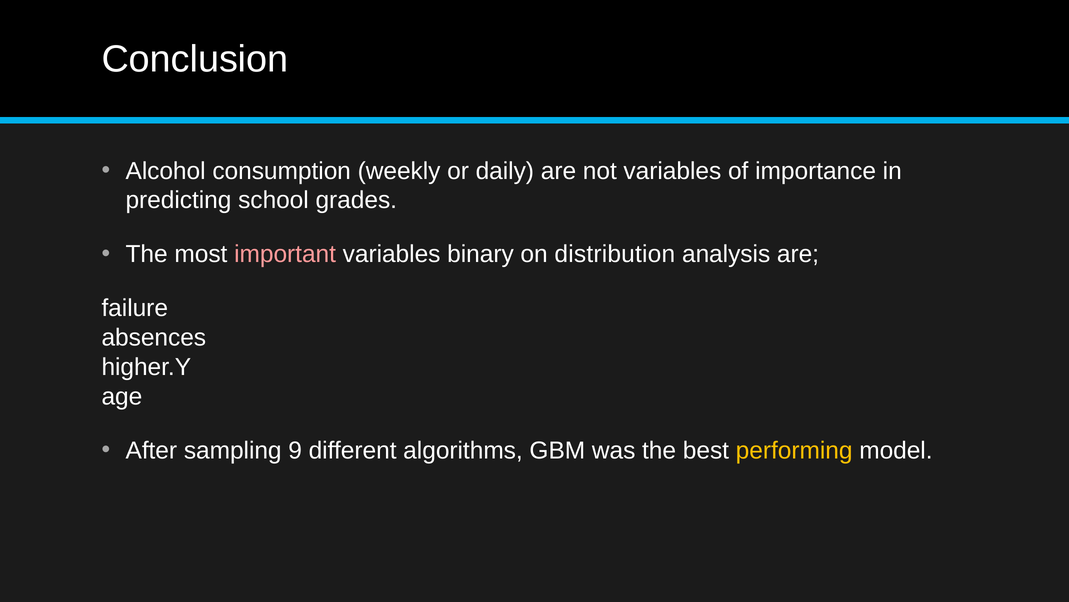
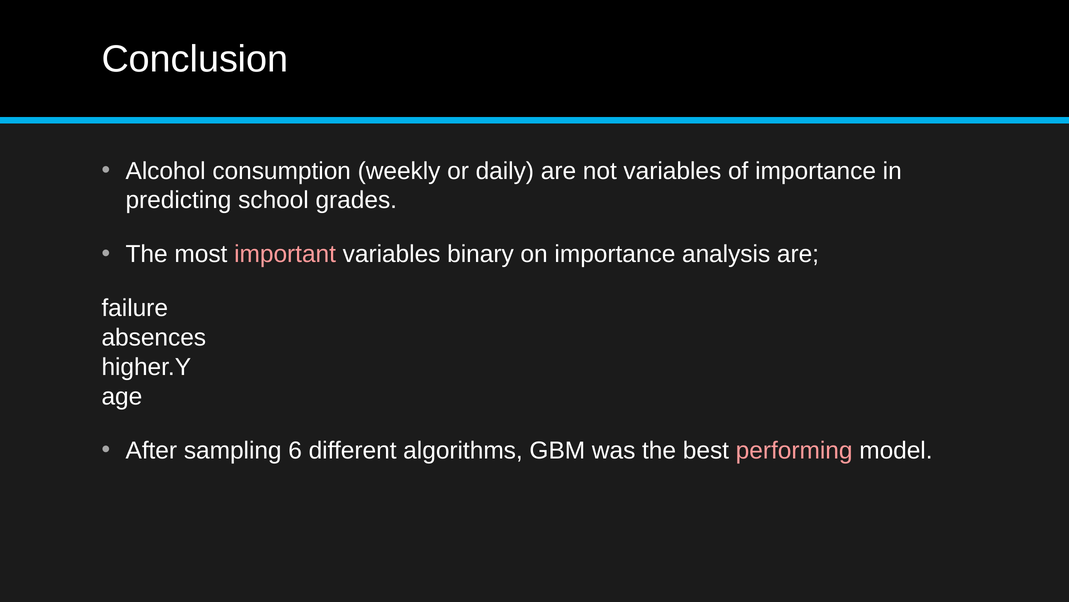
on distribution: distribution -> importance
9: 9 -> 6
performing colour: yellow -> pink
